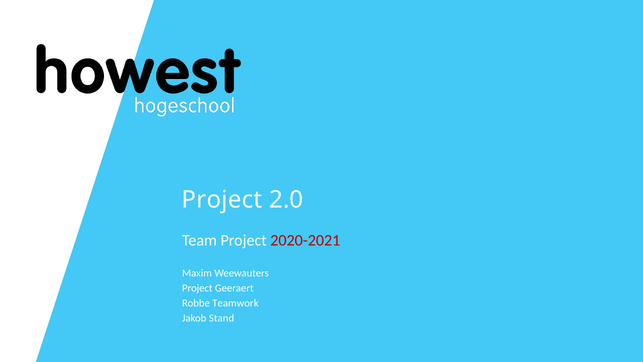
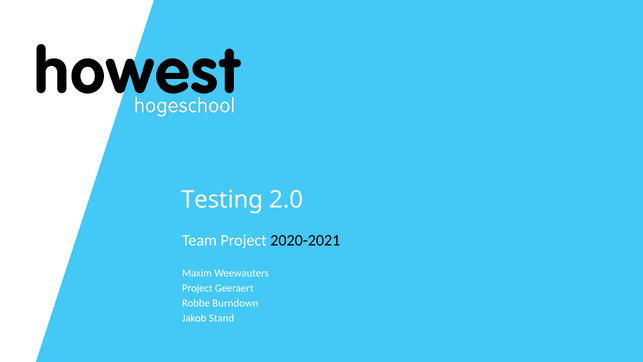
Project at (222, 200): Project -> Testing
2020-2021 colour: red -> black
Teamwork: Teamwork -> Burndown
